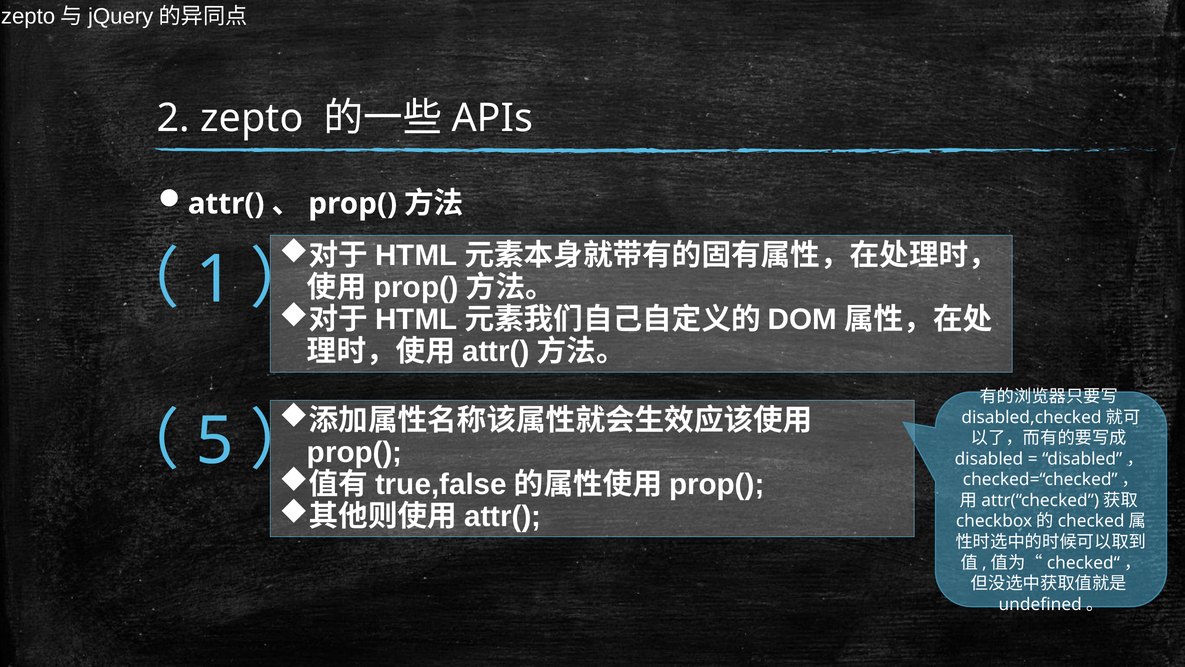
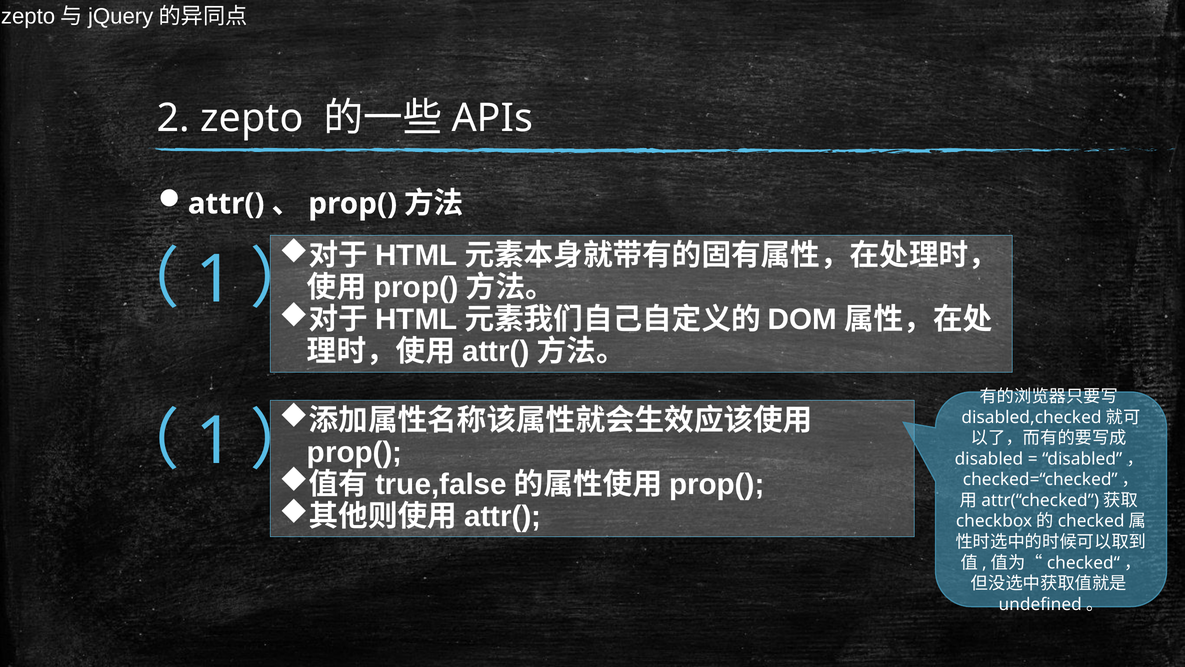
5 at (215, 441): 5 -> 1
